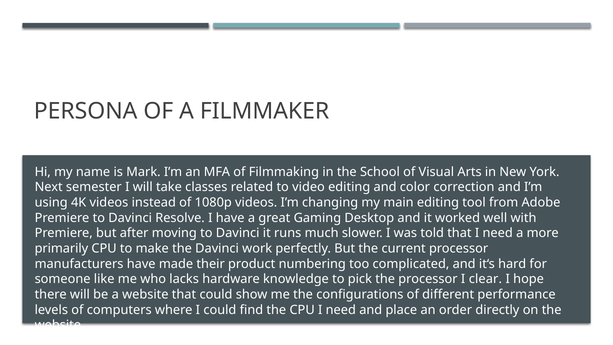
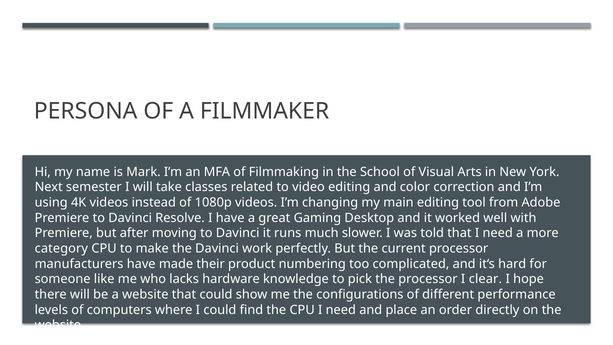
primarily: primarily -> category
